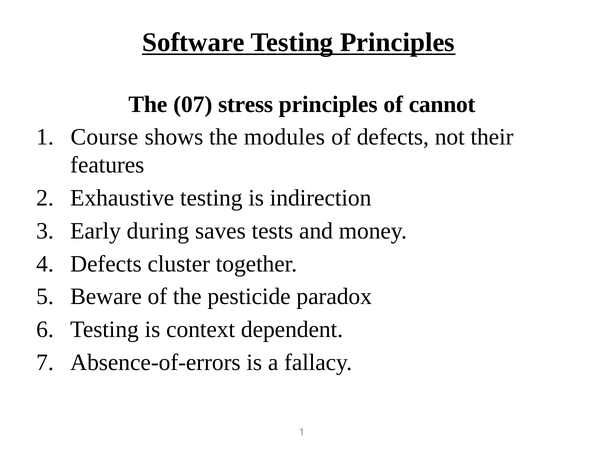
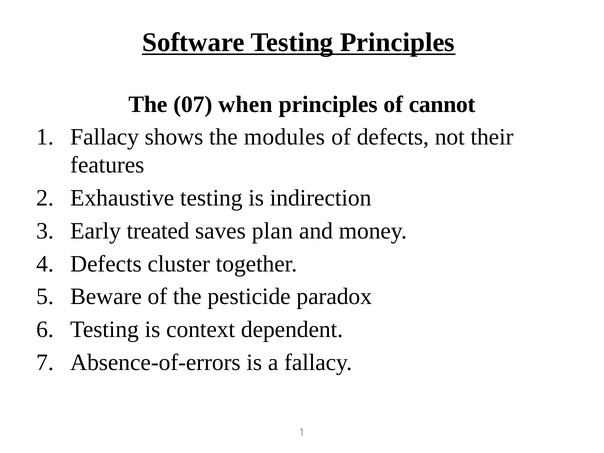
stress: stress -> when
1 Course: Course -> Fallacy
during: during -> treated
tests: tests -> plan
